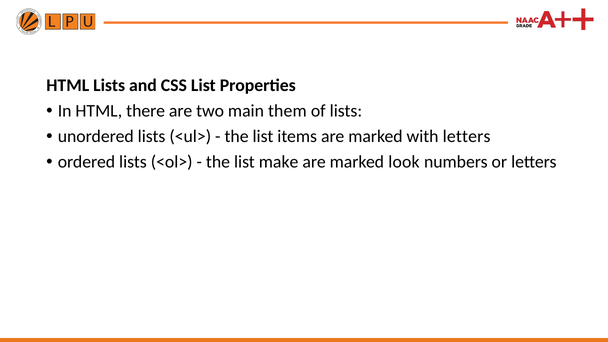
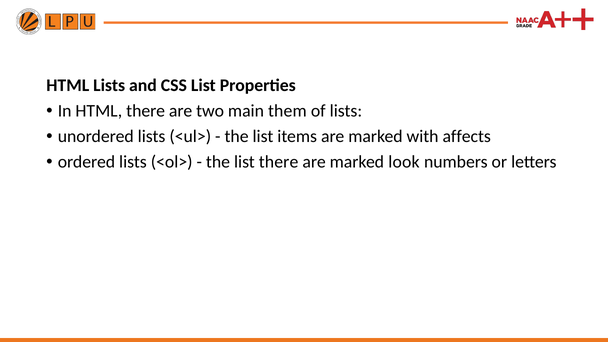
with letters: letters -> affects
list make: make -> there
